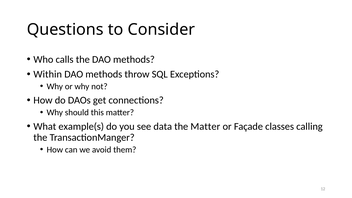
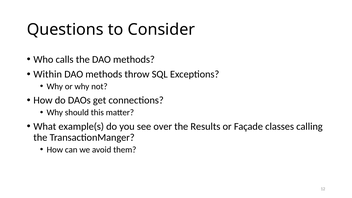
data: data -> over
the Matter: Matter -> Results
